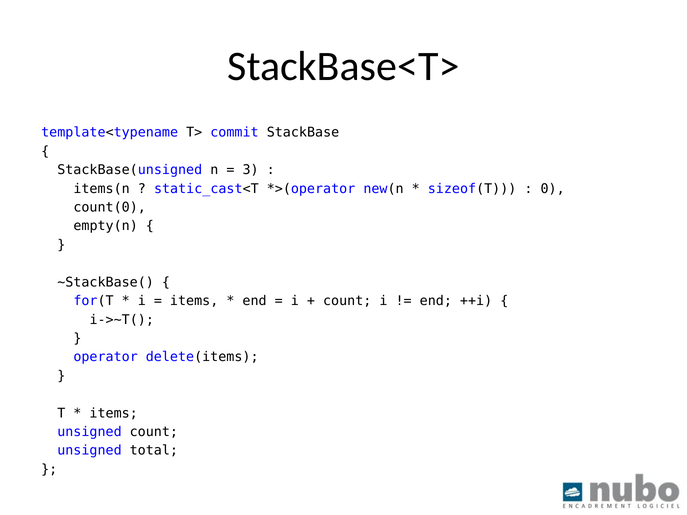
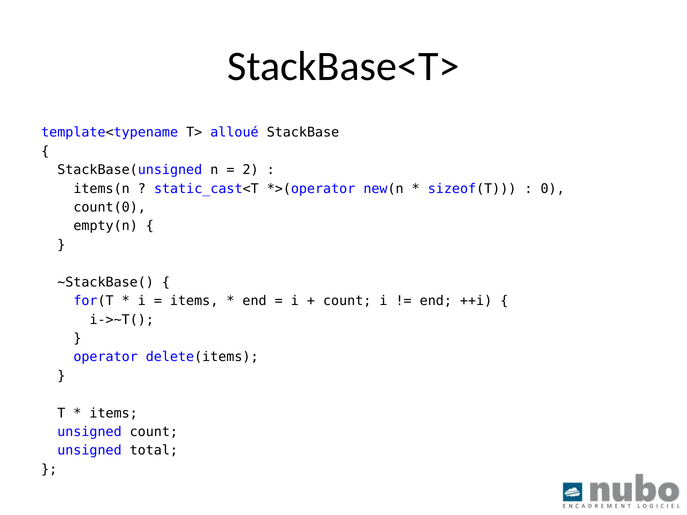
commit: commit -> alloué
3: 3 -> 2
